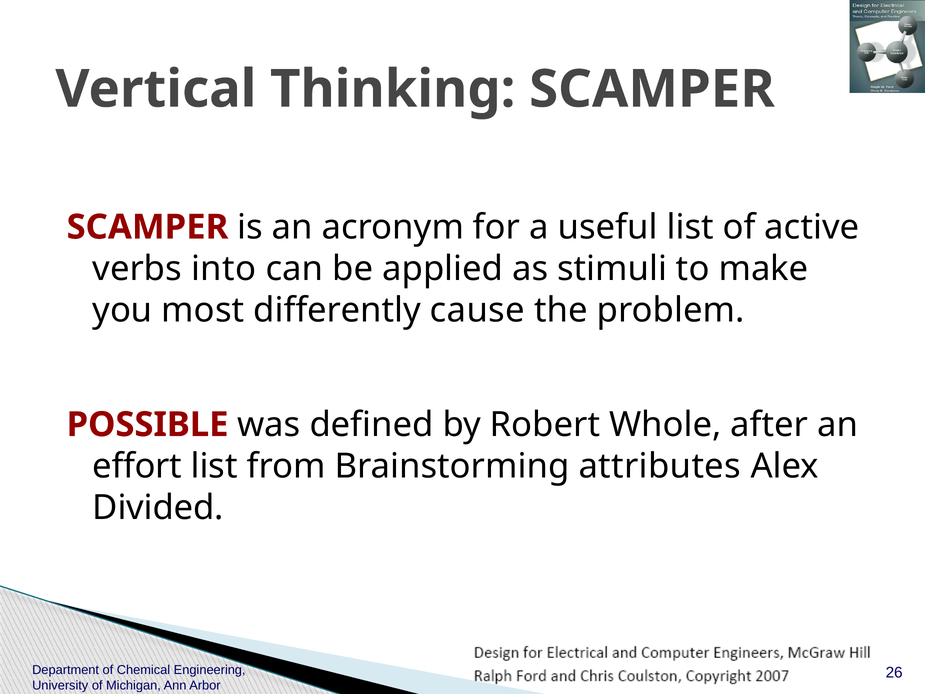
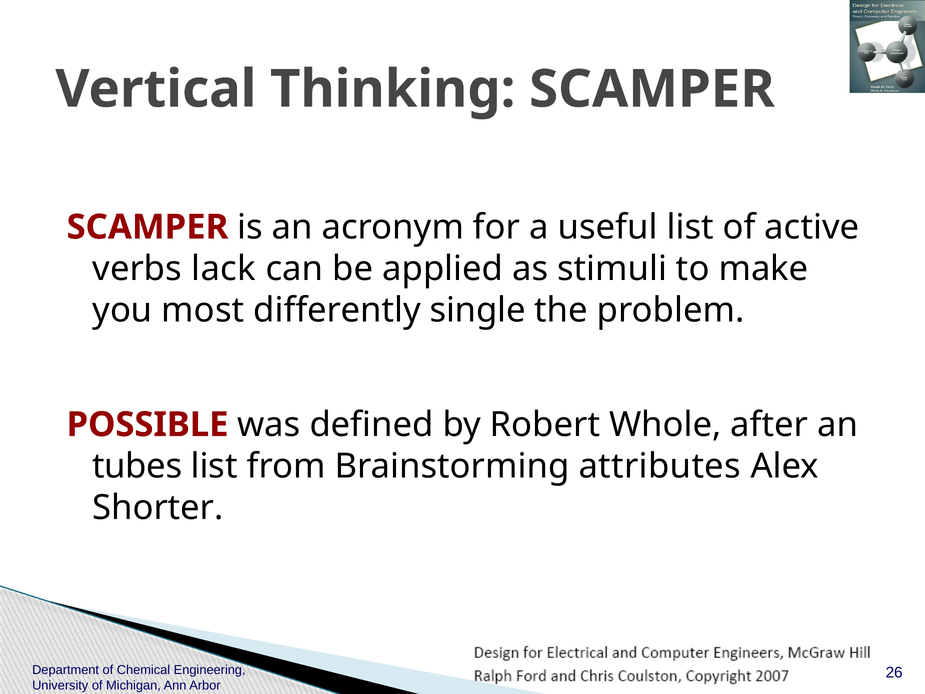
into: into -> lack
cause: cause -> single
effort: effort -> tubes
Divided: Divided -> Shorter
